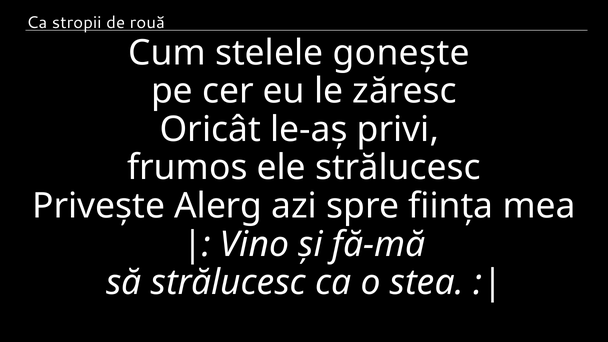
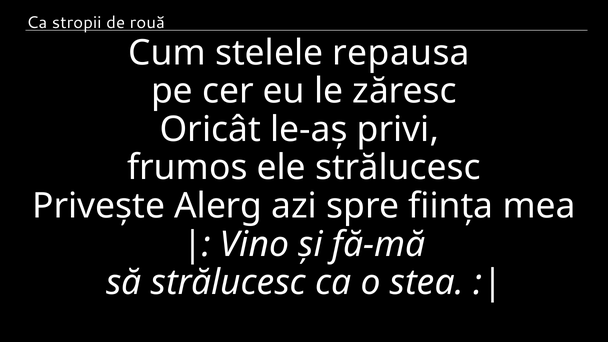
gonește: gonește -> repausa
